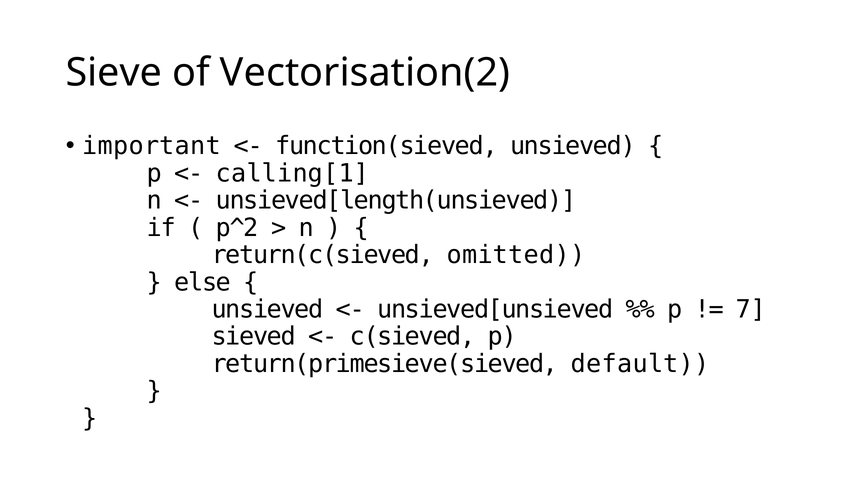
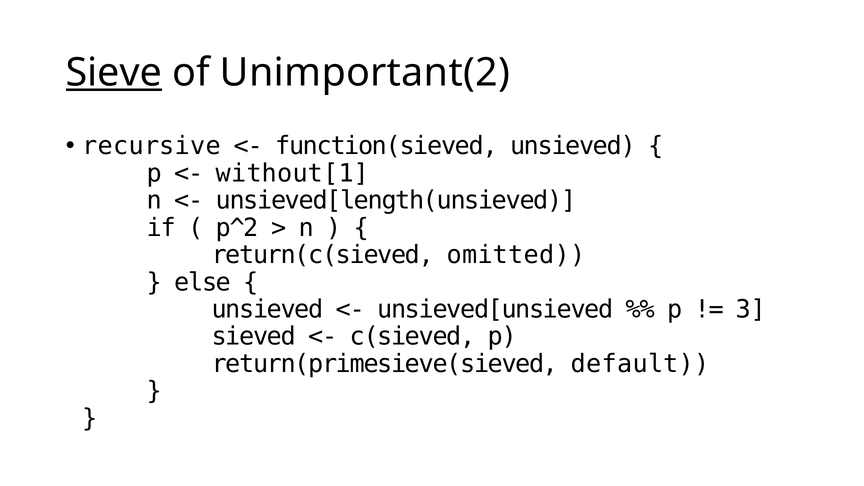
Sieve underline: none -> present
Vectorisation(2: Vectorisation(2 -> Unimportant(2
important: important -> recursive
calling[1: calling[1 -> without[1
7: 7 -> 3
